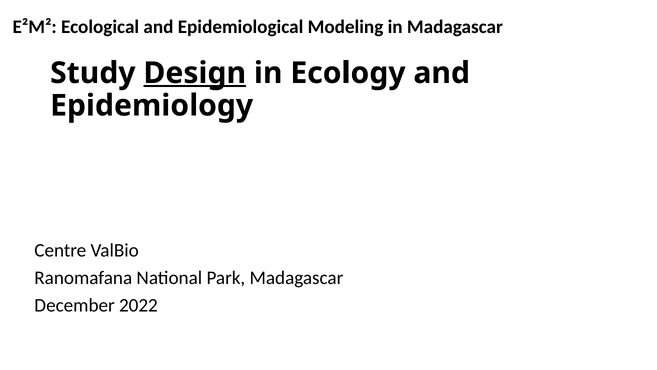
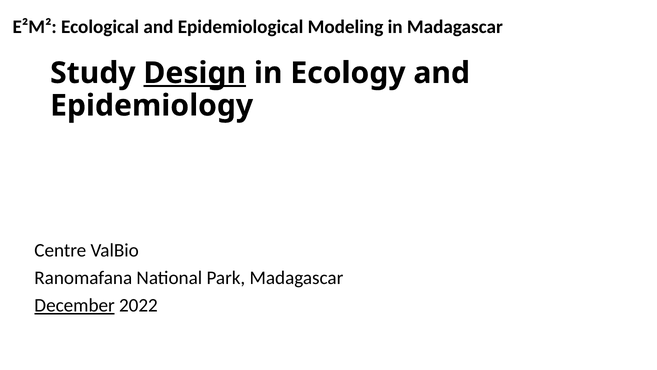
December underline: none -> present
